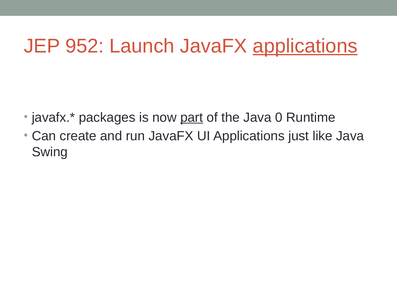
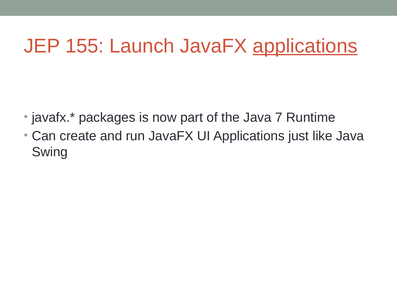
952: 952 -> 155
part underline: present -> none
0: 0 -> 7
